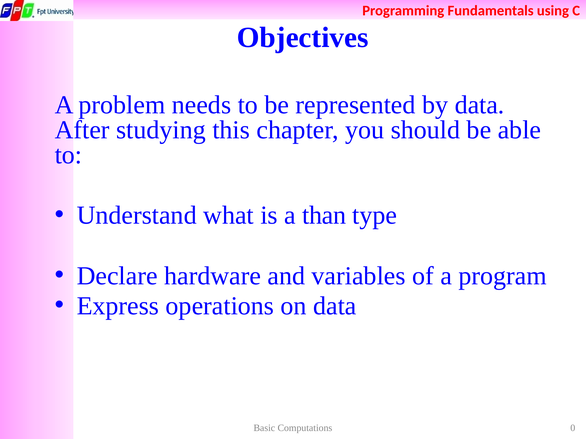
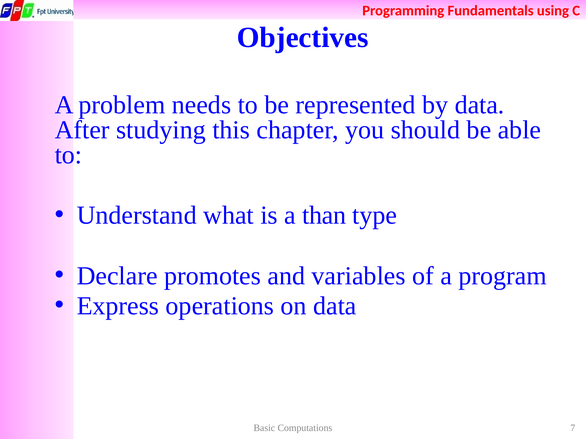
hardware: hardware -> promotes
0: 0 -> 7
